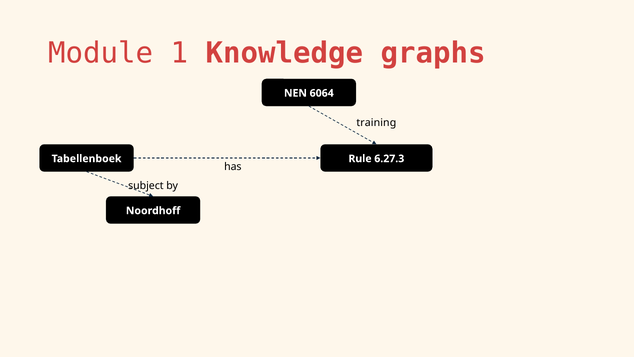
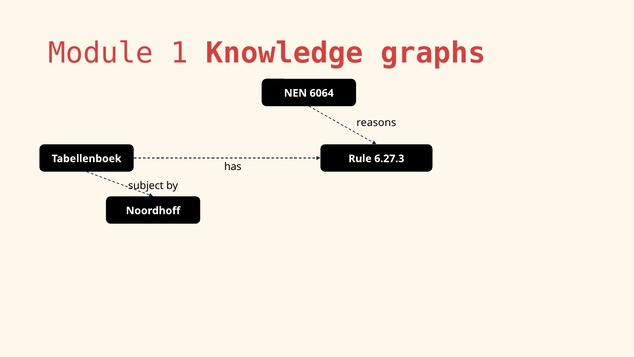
training: training -> reasons
